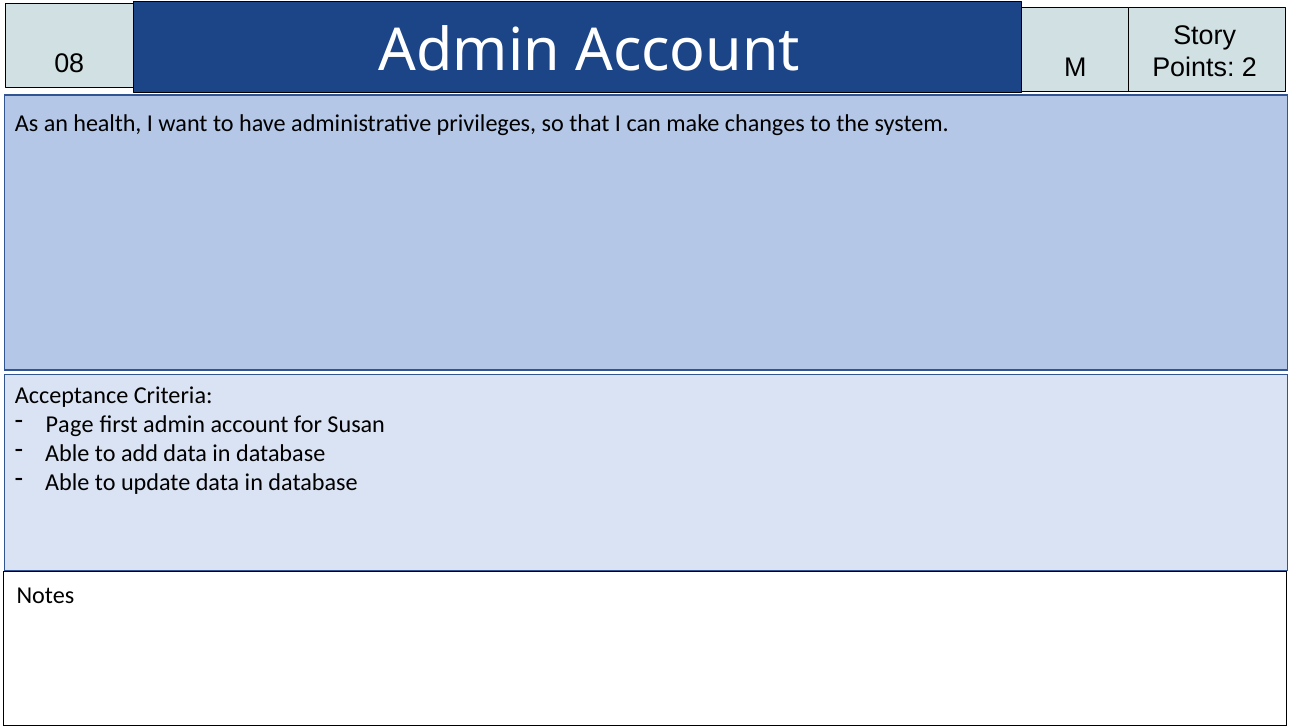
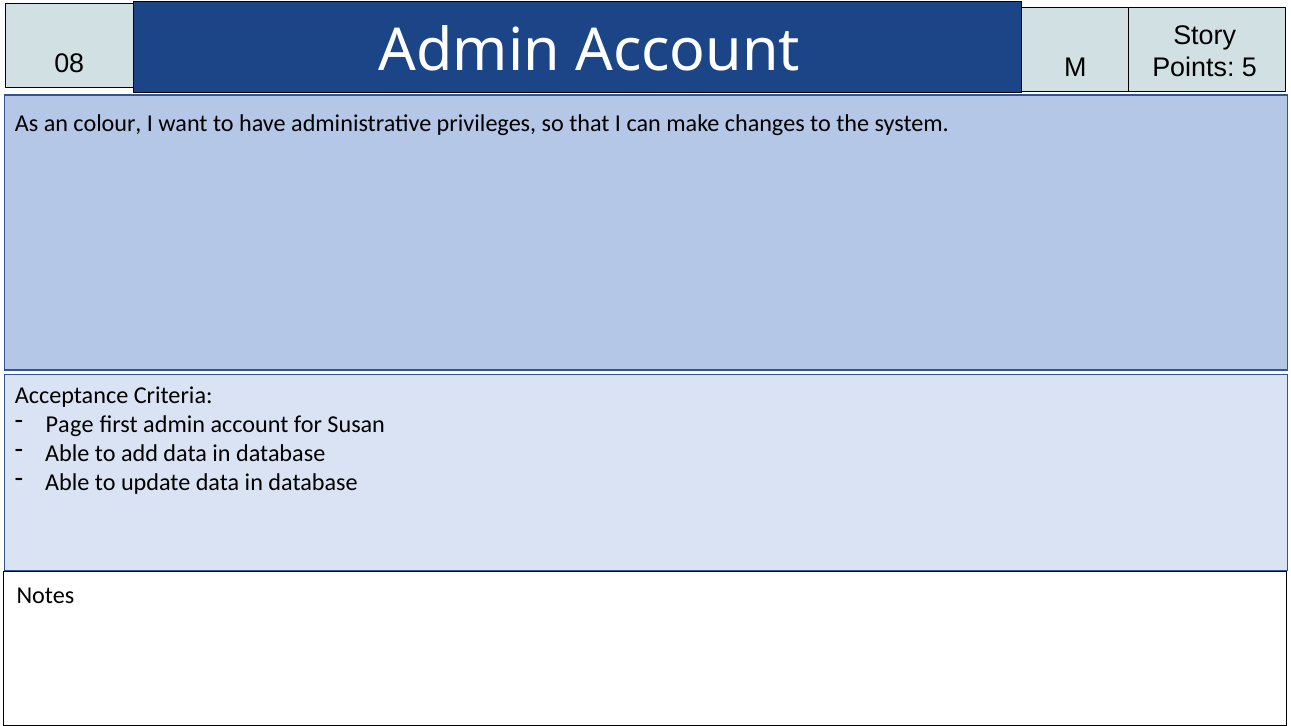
2: 2 -> 5
health: health -> colour
